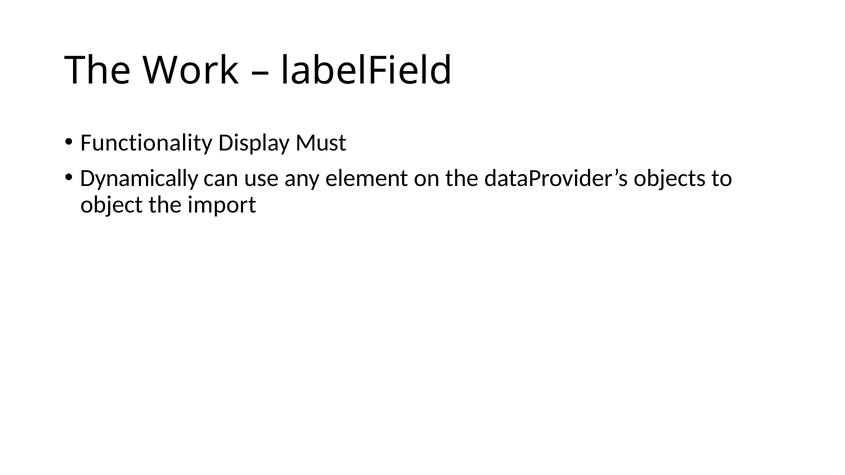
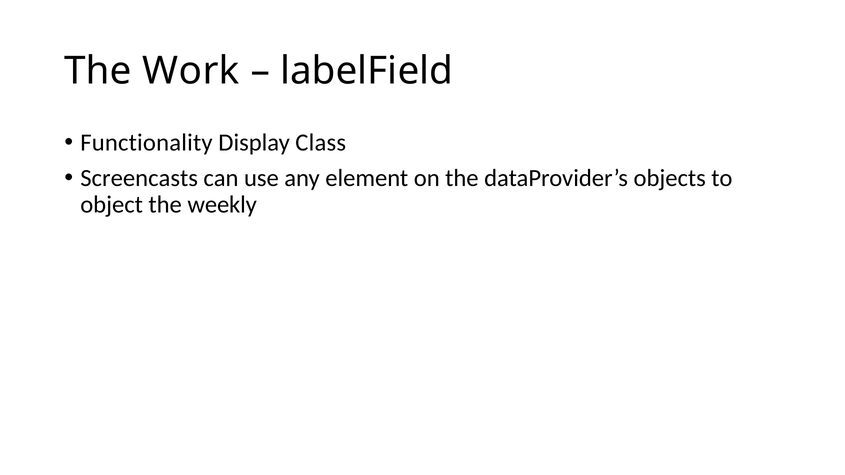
Must: Must -> Class
Dynamically: Dynamically -> Screencasts
import: import -> weekly
